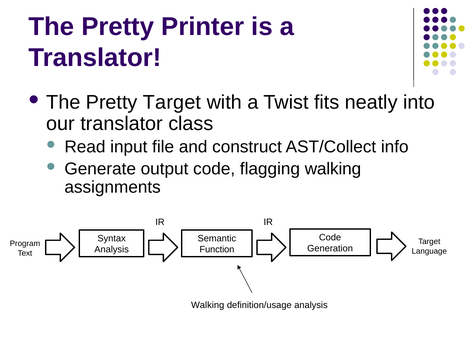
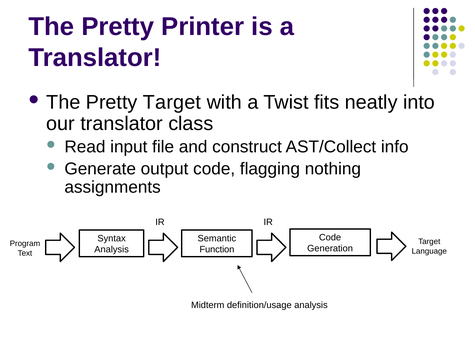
flagging walking: walking -> nothing
Walking at (208, 305): Walking -> Midterm
